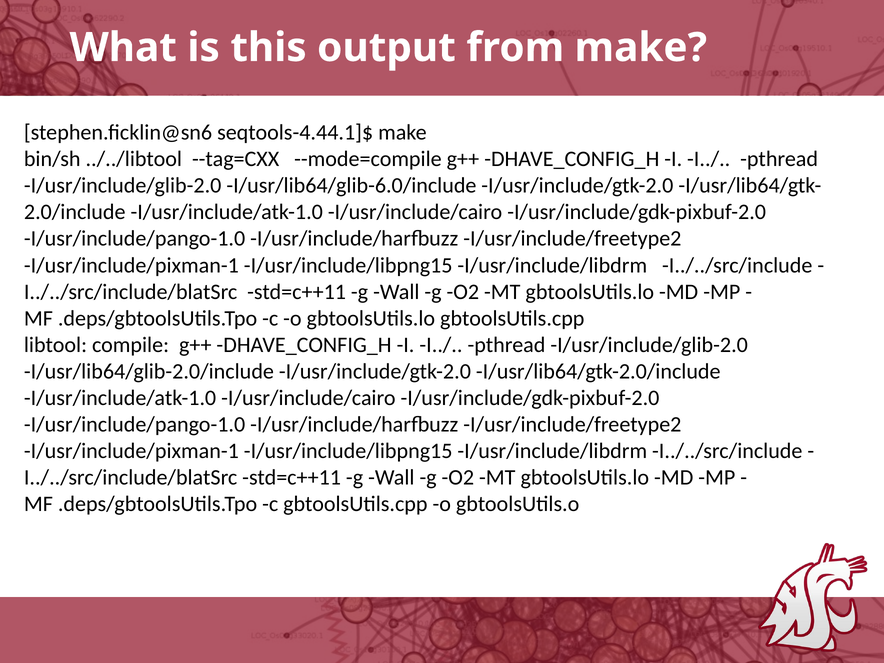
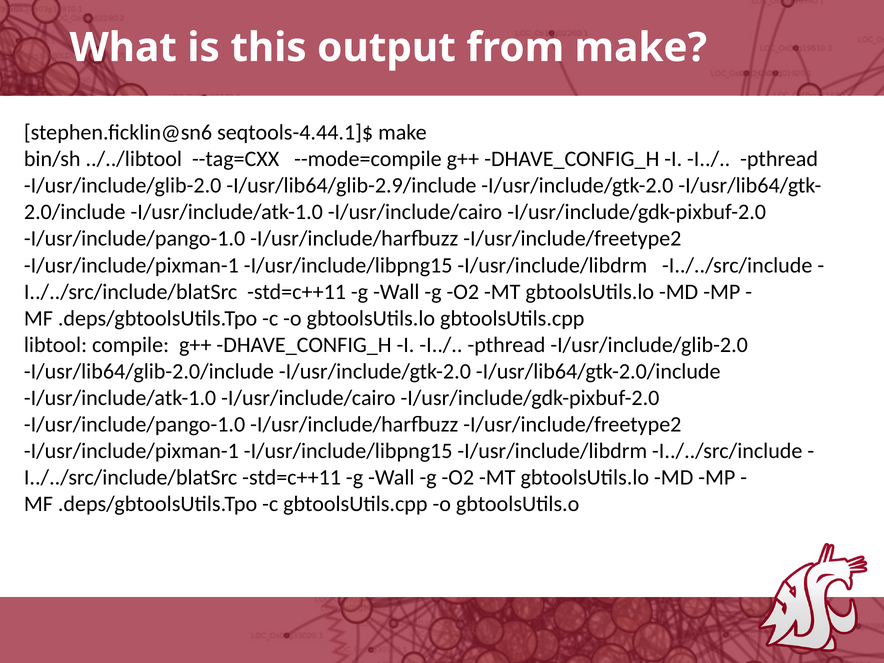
I/usr/lib64/glib-6.0/include: I/usr/lib64/glib-6.0/include -> I/usr/lib64/glib-2.9/include
